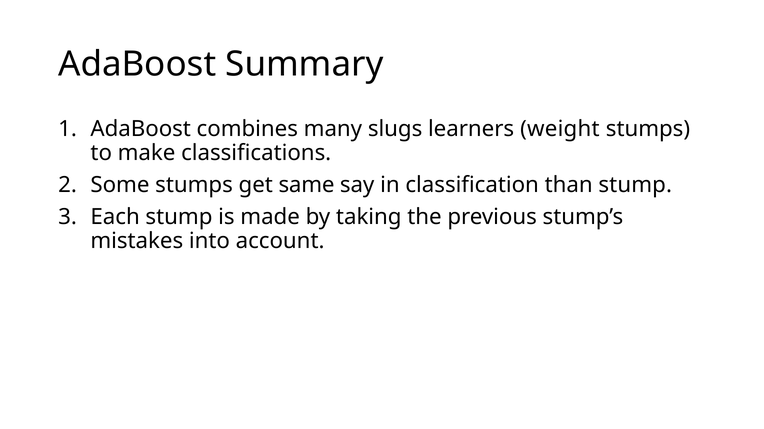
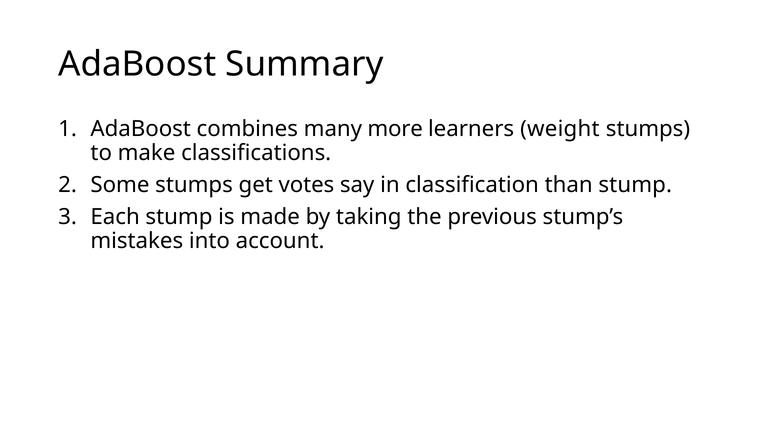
slugs: slugs -> more
same: same -> votes
